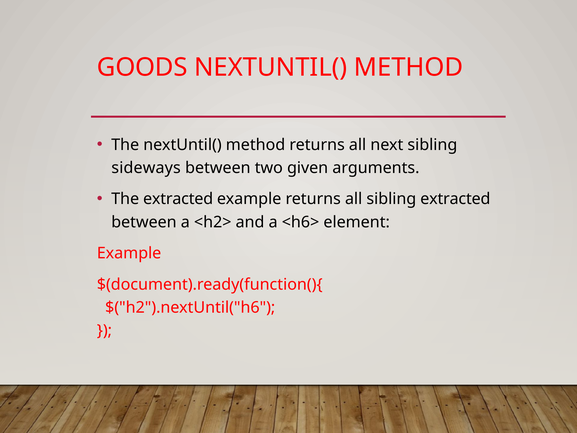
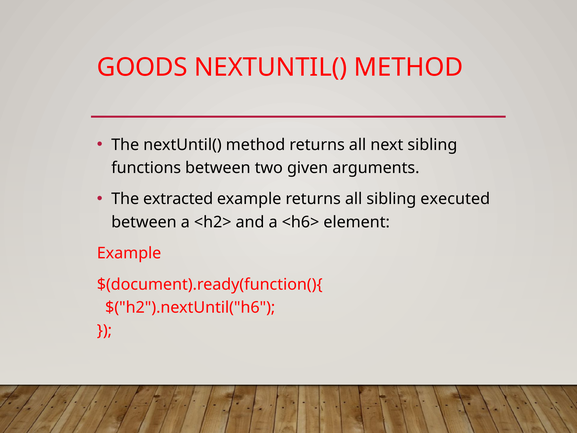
sideways: sideways -> functions
sibling extracted: extracted -> executed
